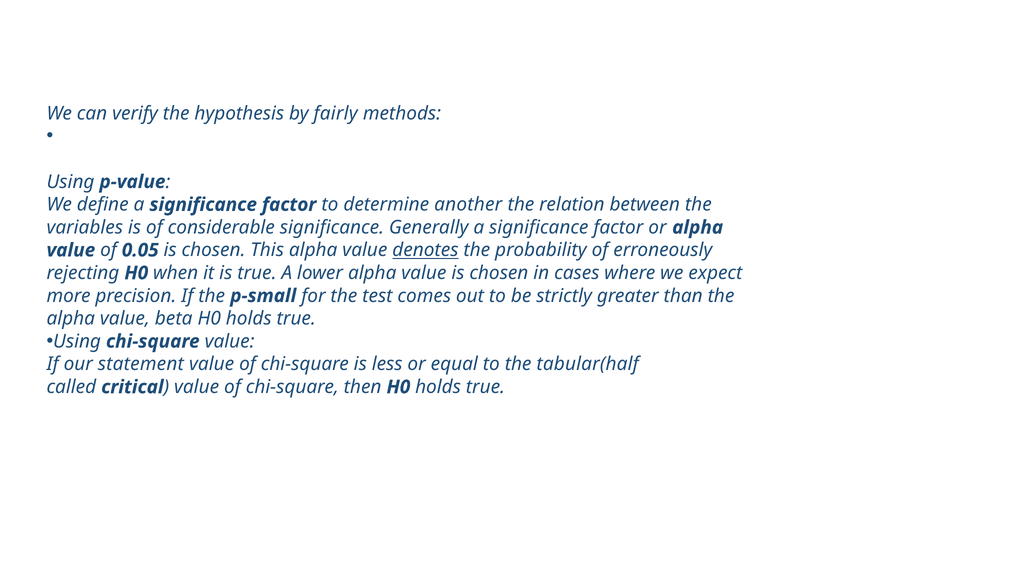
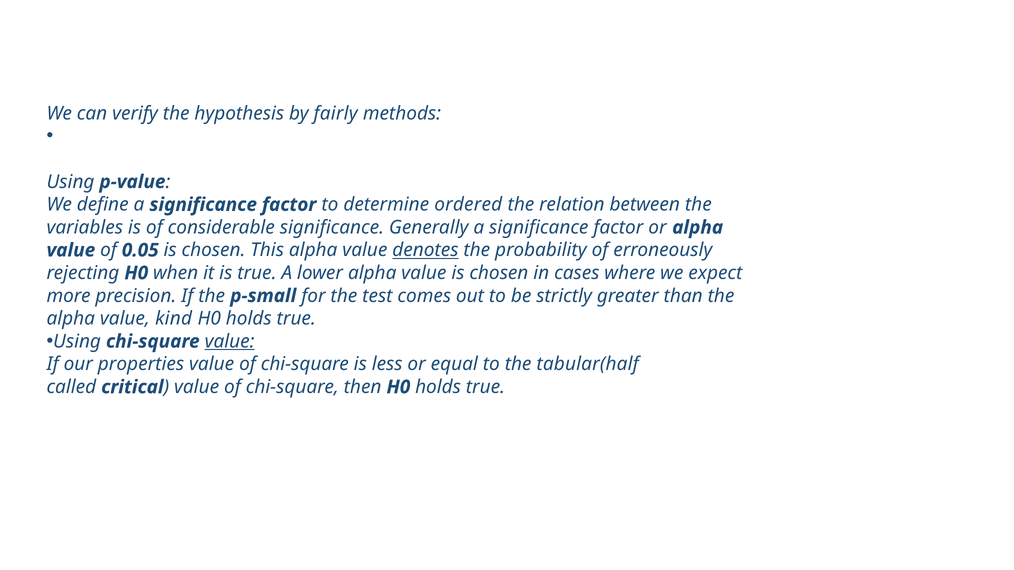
another: another -> ordered
beta: beta -> kind
value at (230, 342) underline: none -> present
statement: statement -> properties
